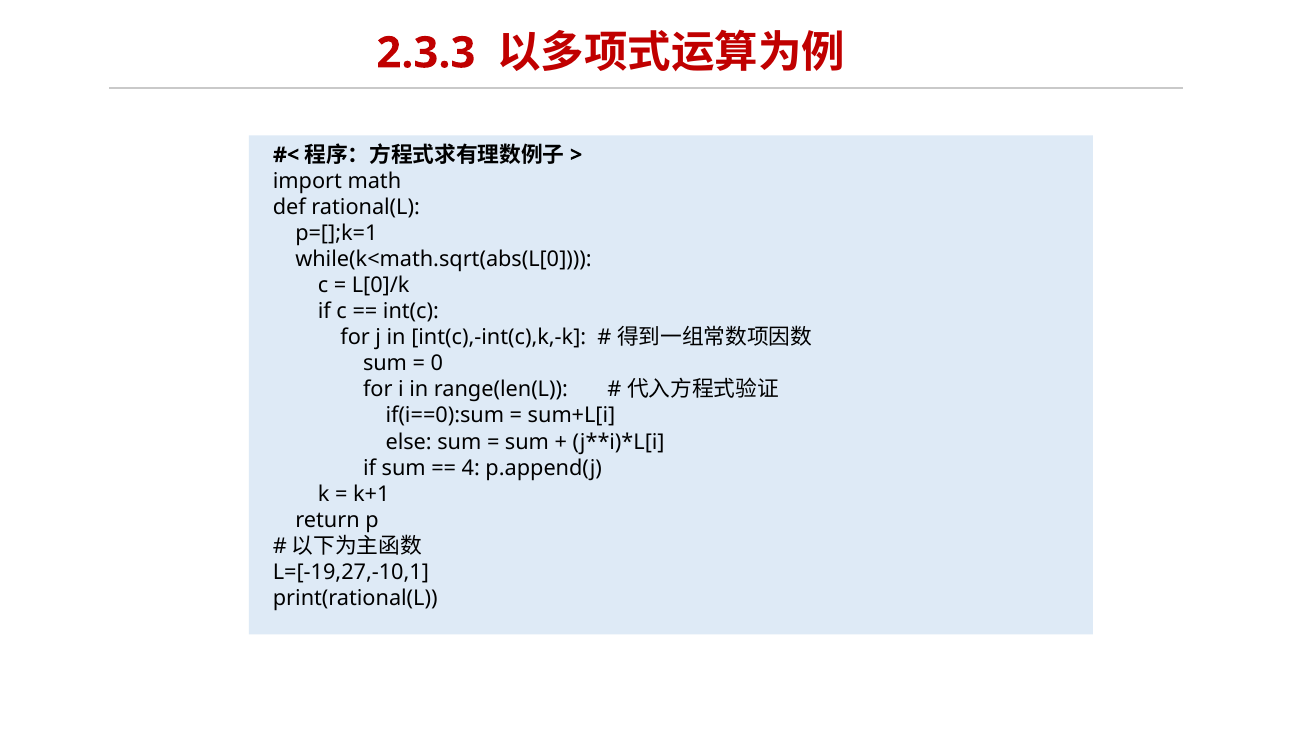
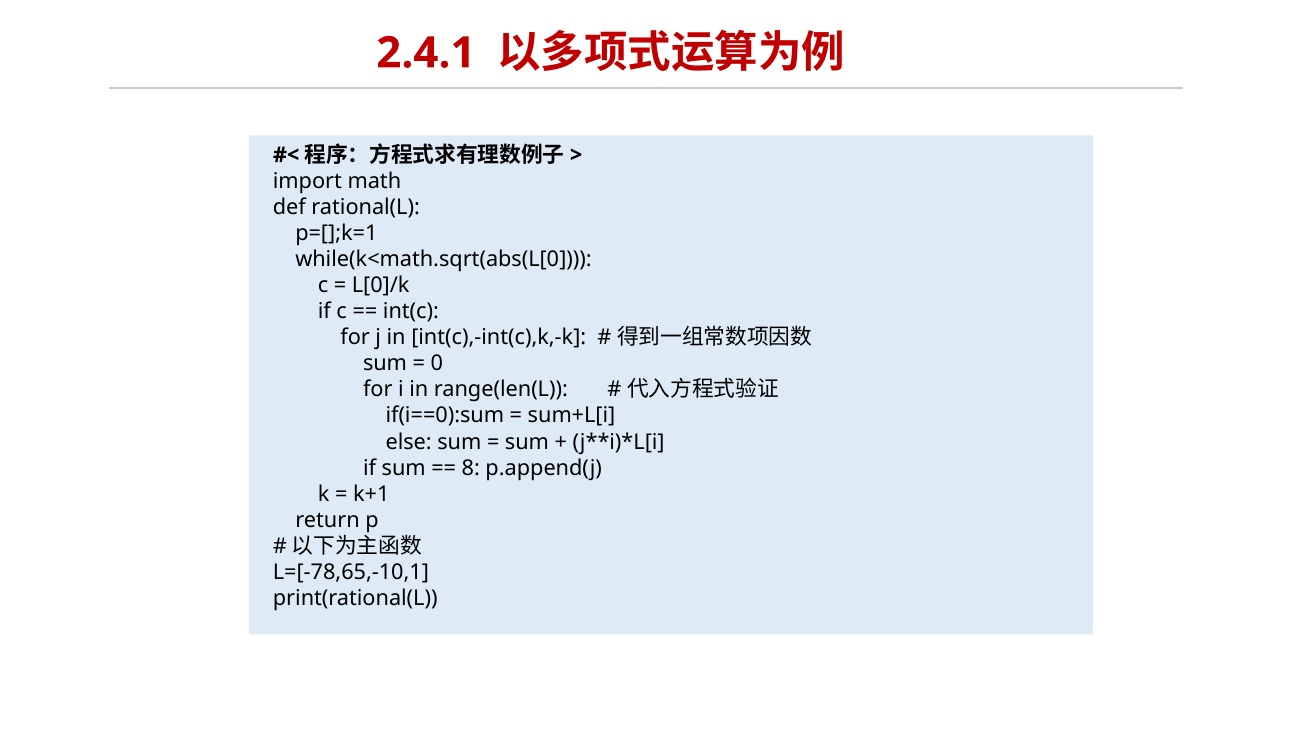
2.3.3: 2.3.3 -> 2.4.1
4: 4 -> 8
L=[-19,27,-10,1: L=[-19,27,-10,1 -> L=[-78,65,-10,1
